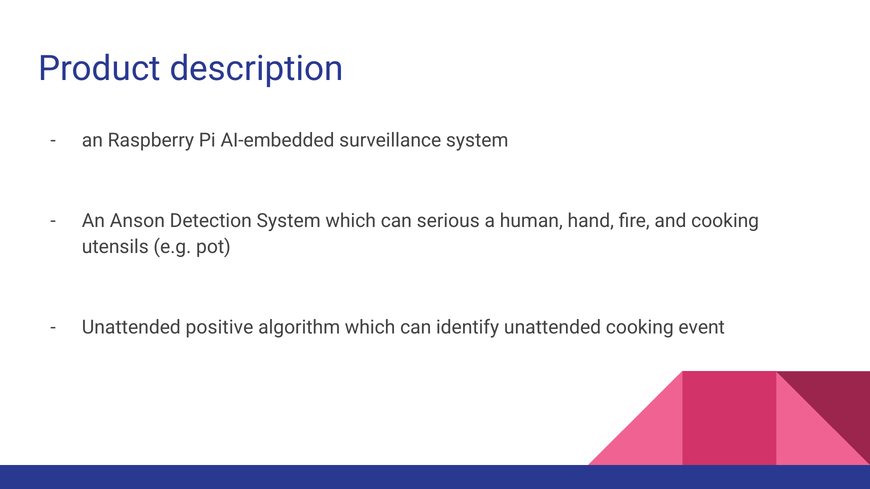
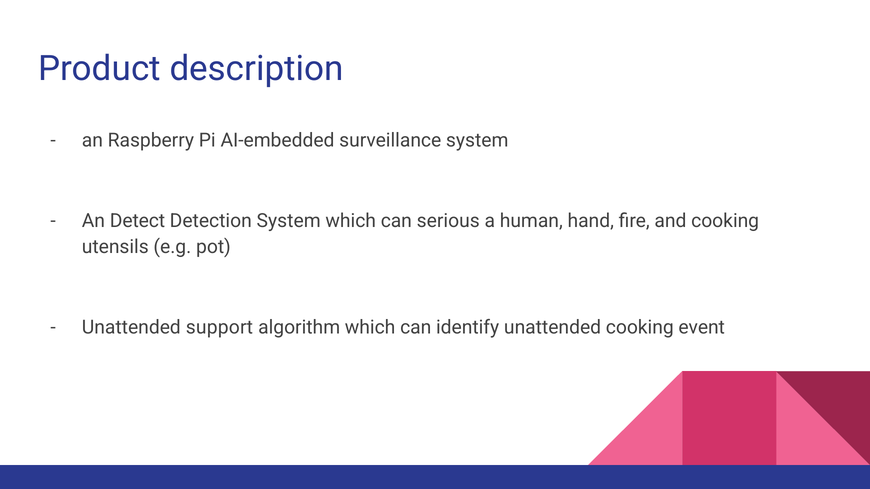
Anson: Anson -> Detect
positive: positive -> support
